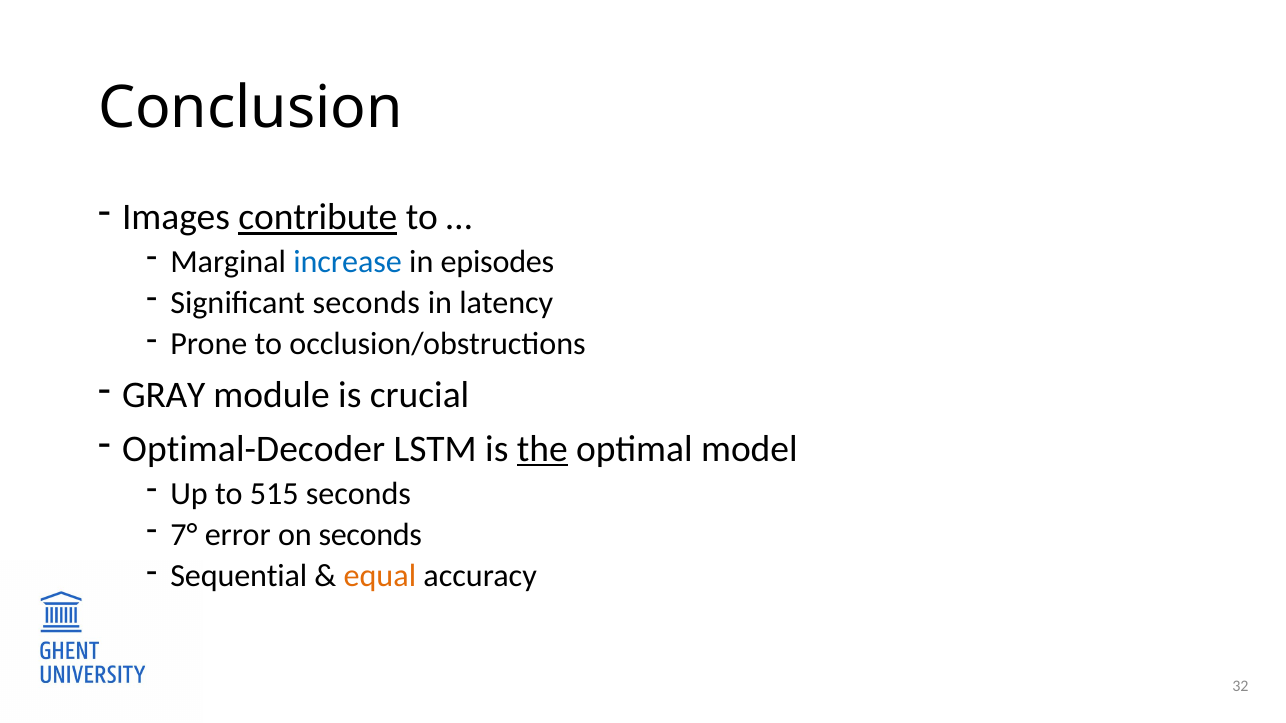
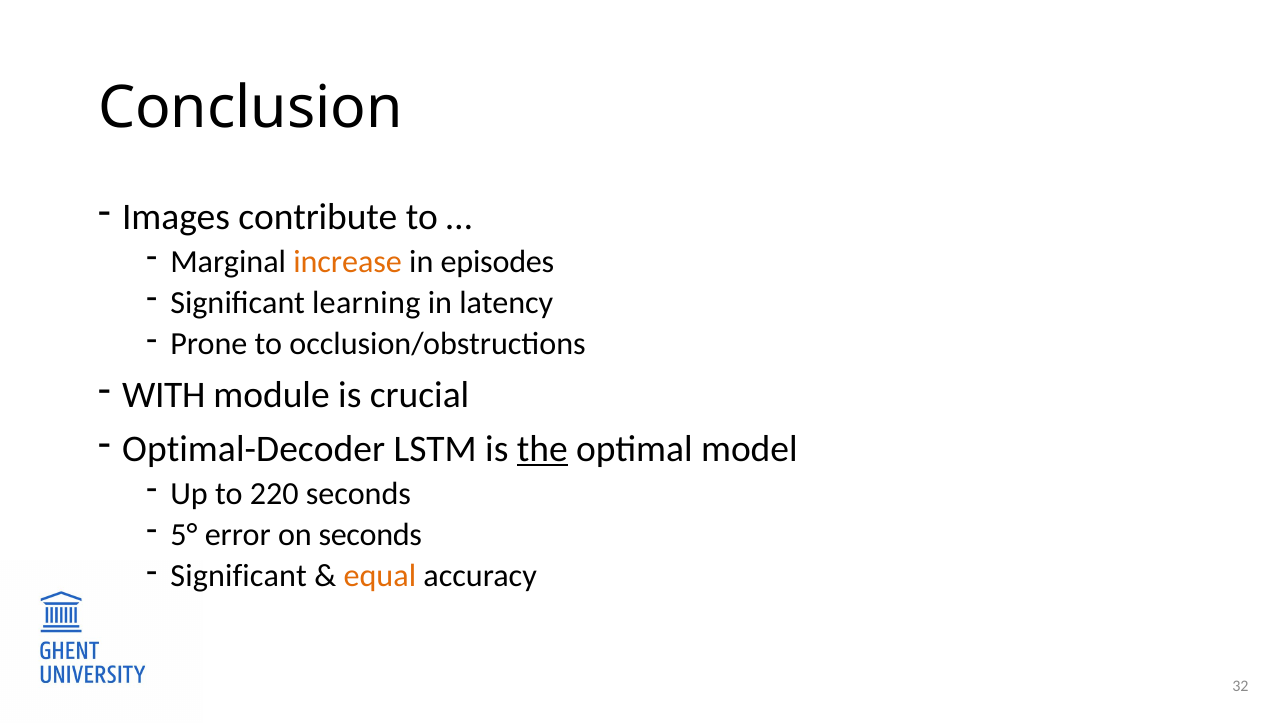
contribute underline: present -> none
increase colour: blue -> orange
Significant seconds: seconds -> learning
GRAY: GRAY -> WITH
515: 515 -> 220
7°: 7° -> 5°
Sequential at (239, 577): Sequential -> Significant
